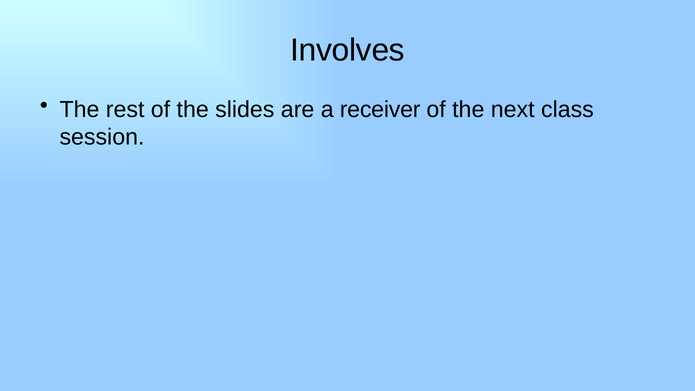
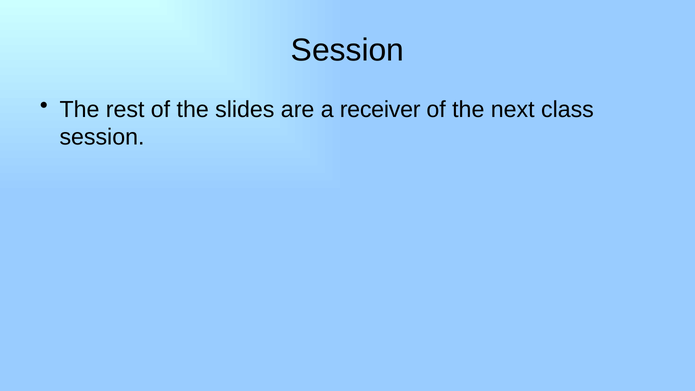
Involves at (348, 50): Involves -> Session
